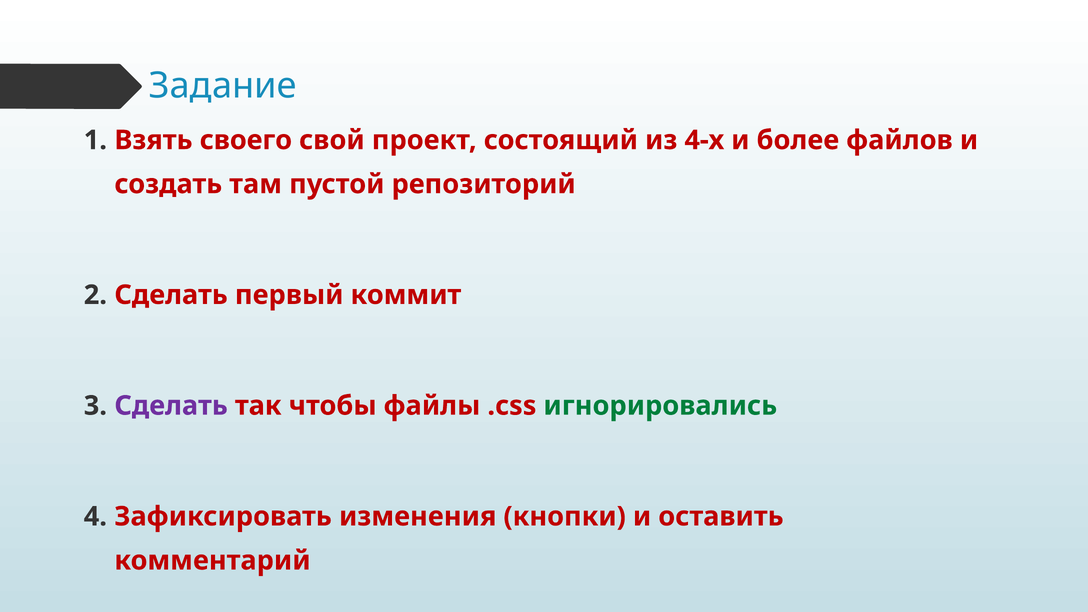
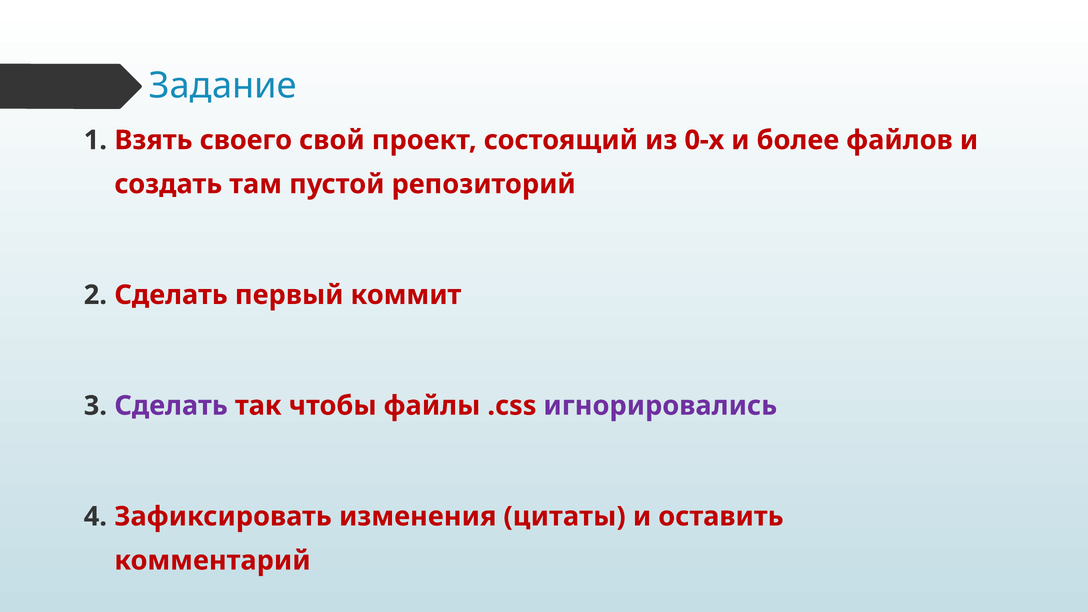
4-х: 4-х -> 0-х
игнорировались colour: green -> purple
кнопки: кнопки -> цитаты
